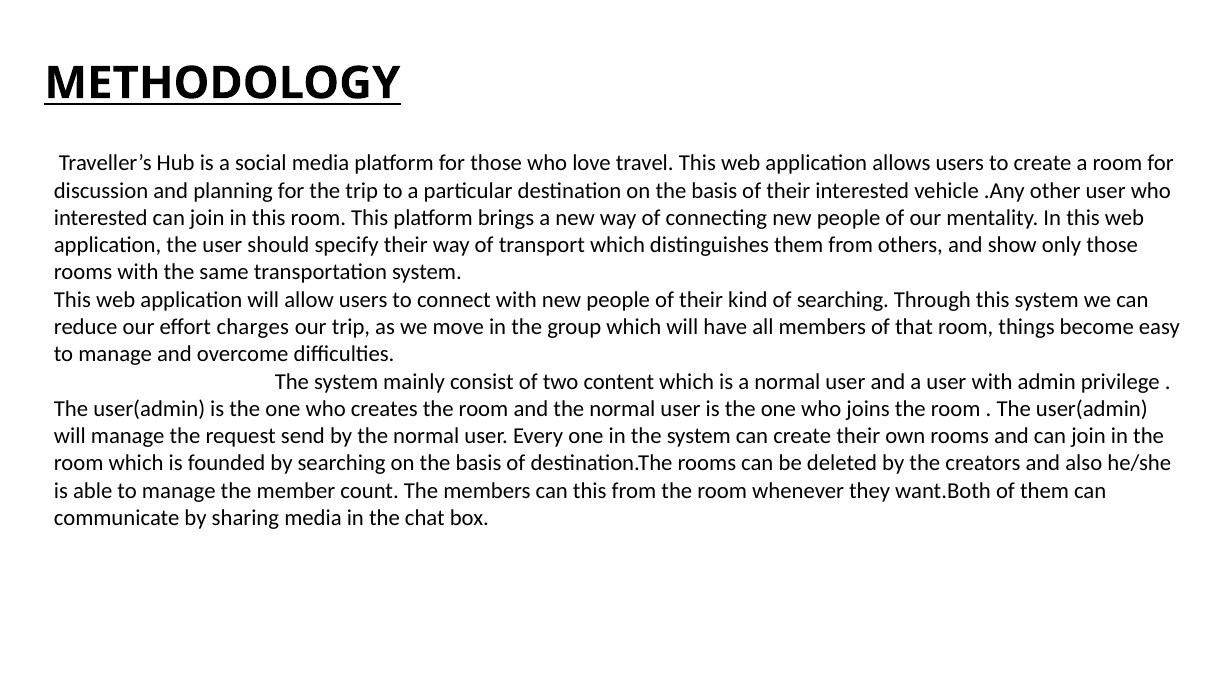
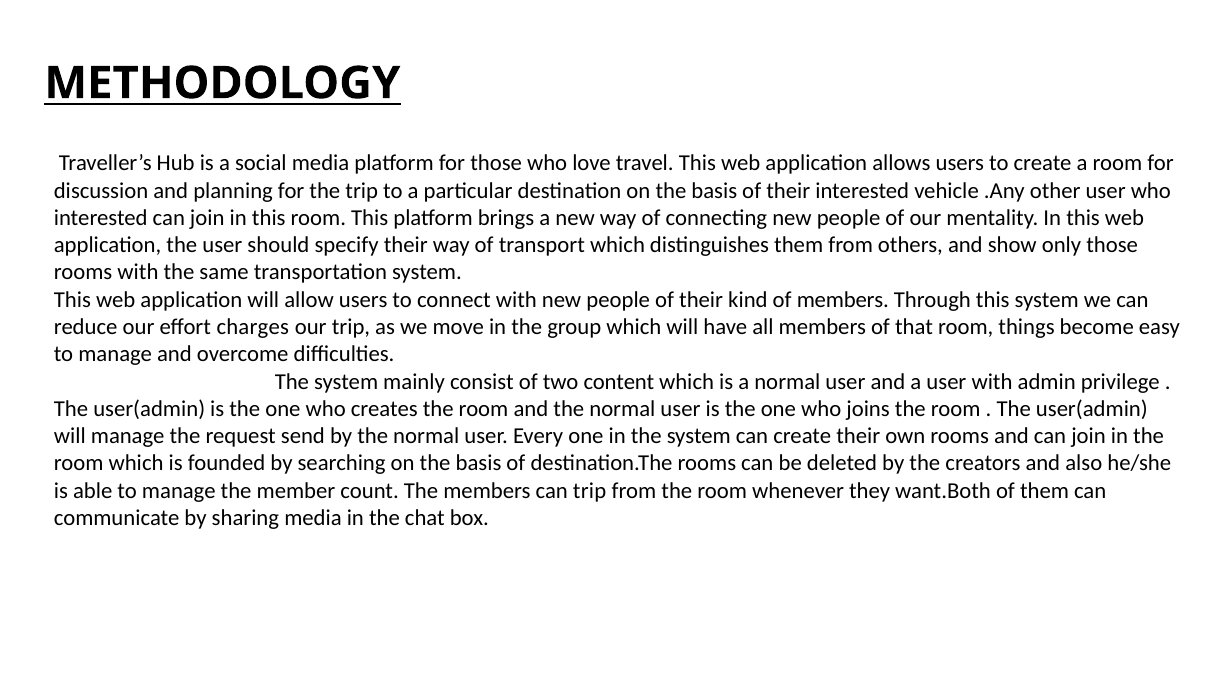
of searching: searching -> members
can this: this -> trip
